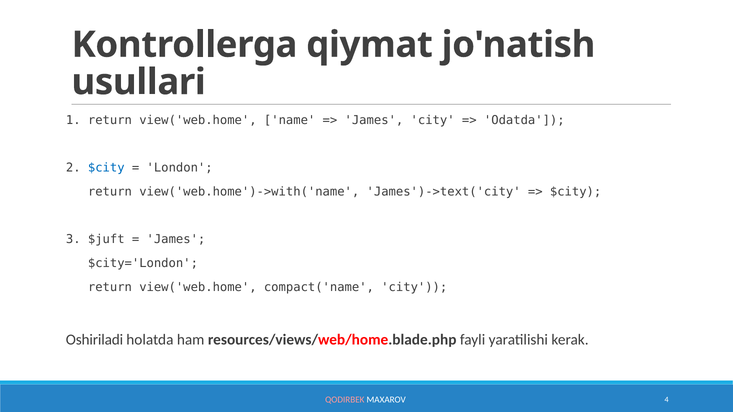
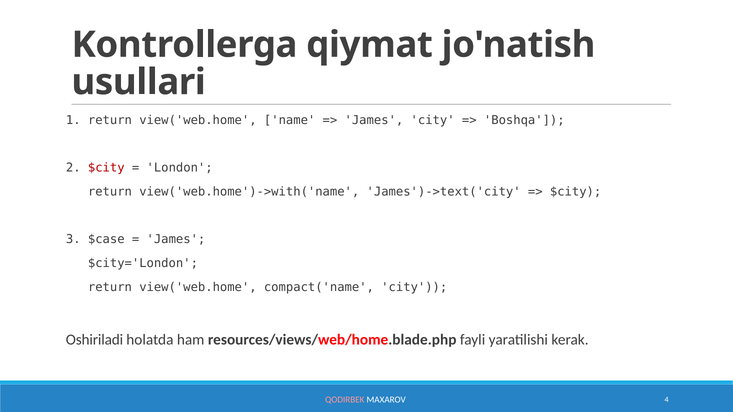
Odatda: Odatda -> Boshqa
$city at (106, 168) colour: blue -> red
$juft: $juft -> $case
